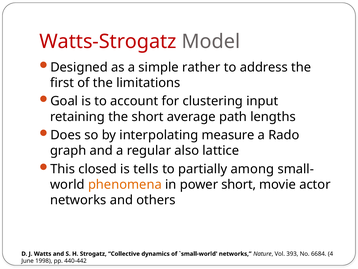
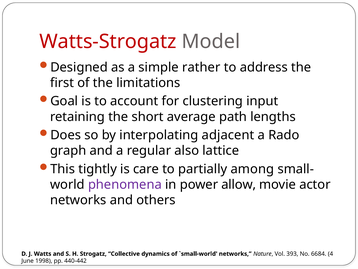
measure: measure -> adjacent
closed: closed -> tightly
tells: tells -> care
phenomena colour: orange -> purple
power short: short -> allow
